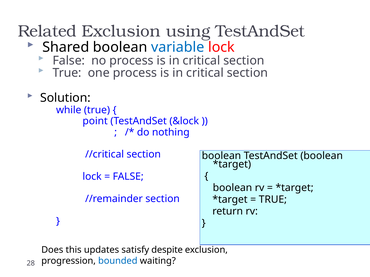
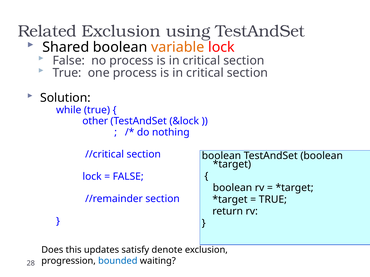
variable colour: blue -> orange
point: point -> other
despite: despite -> denote
